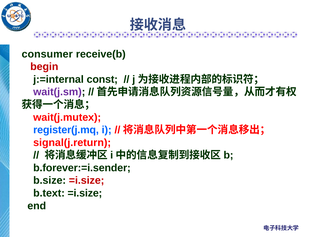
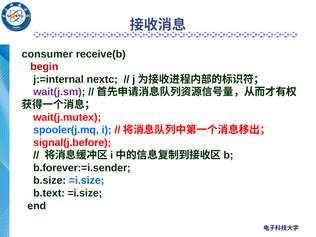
const: const -> nextc
register(j.mq: register(j.mq -> spooler(j.mq
signal(j.return: signal(j.return -> signal(j.before
=i.size at (87, 180) colour: red -> blue
